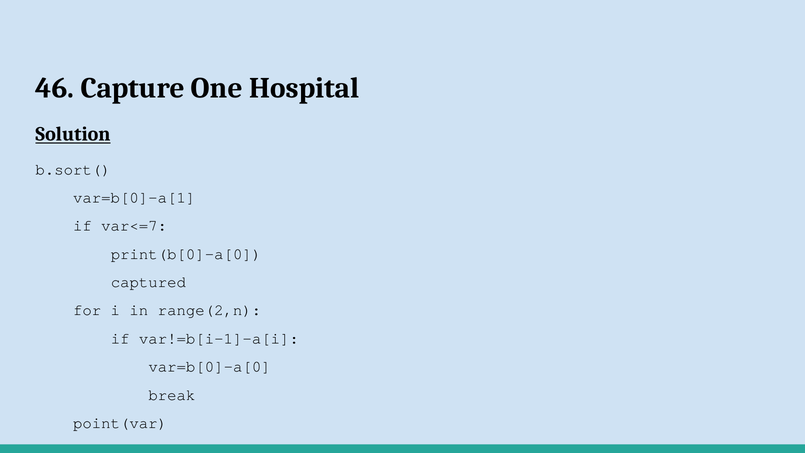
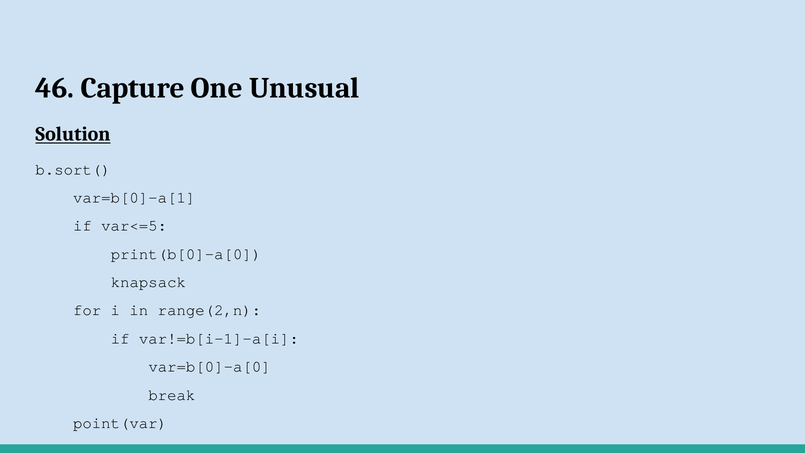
Hospital: Hospital -> Unusual
var<=7: var<=7 -> var<=5
captured: captured -> knapsack
